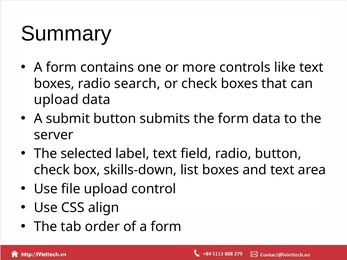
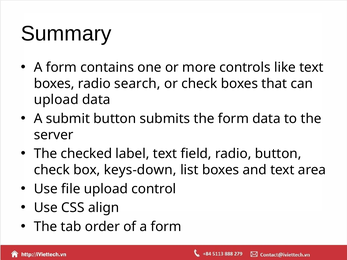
selected: selected -> checked
skills-down: skills-down -> keys-down
